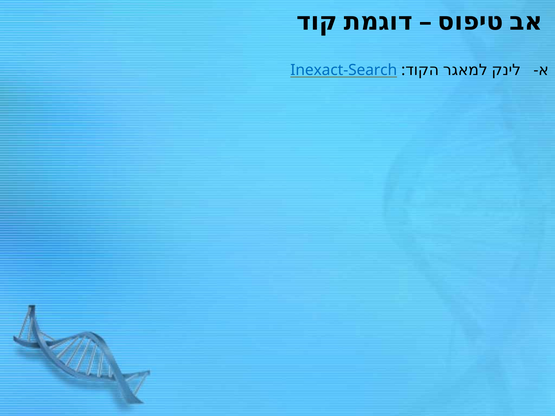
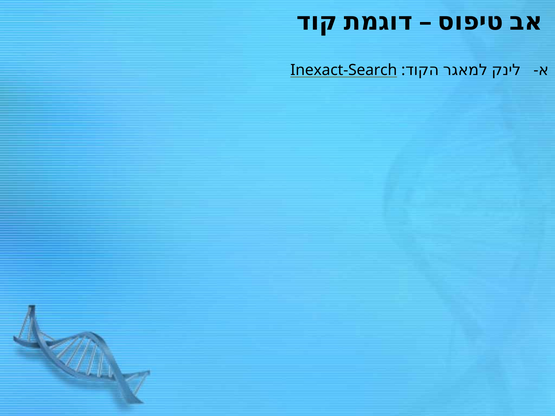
Inexact-Search colour: blue -> black
